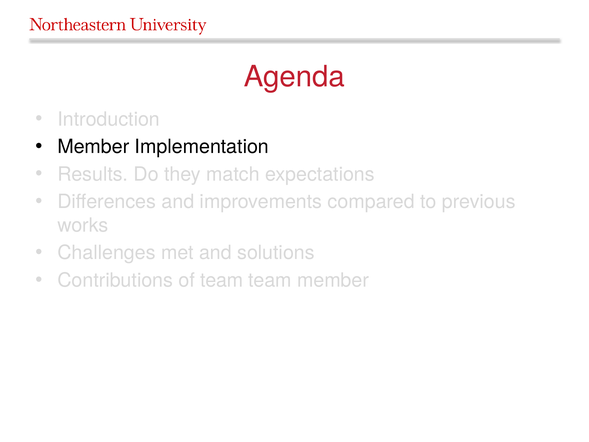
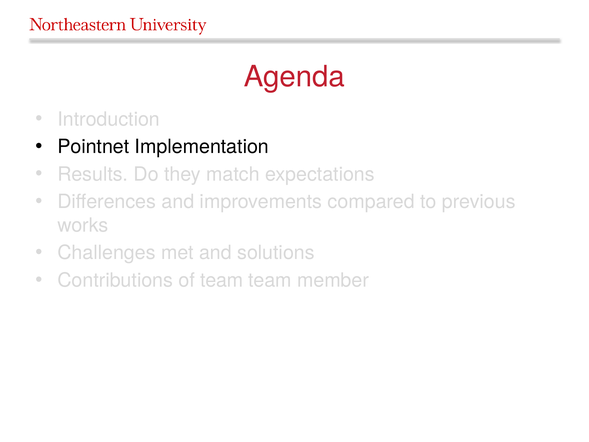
Member at (93, 147): Member -> Pointnet
